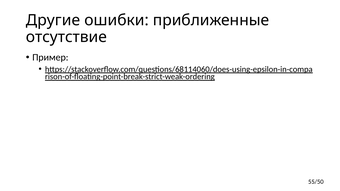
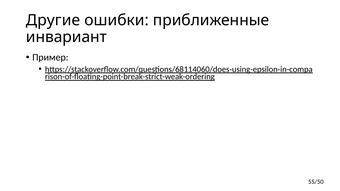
отсутствие: отсутствие -> инвариант
